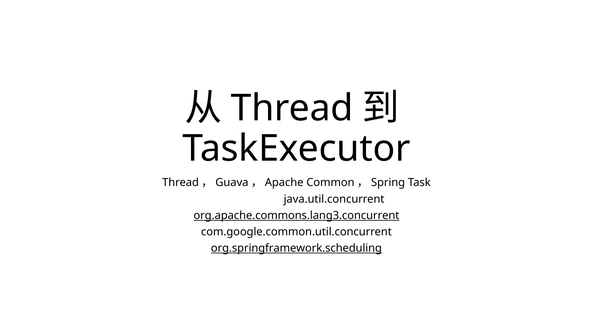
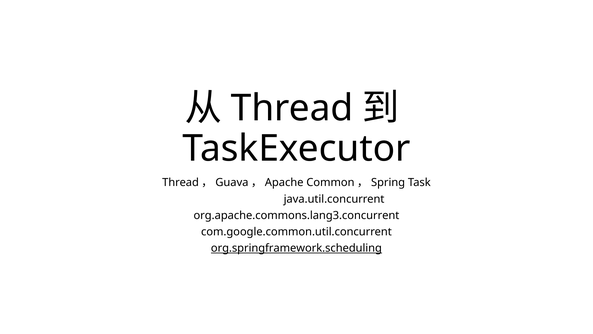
org.apache.commons.lang3.concurrent underline: present -> none
